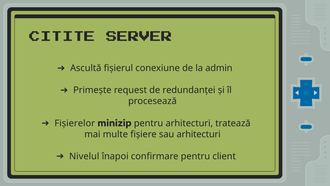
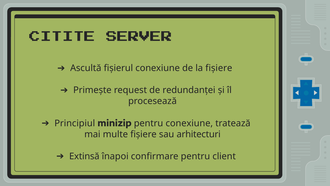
la admin: admin -> fișiere
Fișierelor: Fișierelor -> Principiul
pentru arhitecturi: arhitecturi -> conexiune
Nivelul: Nivelul -> Extinsă
